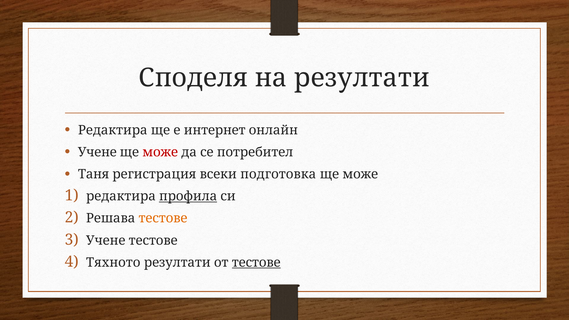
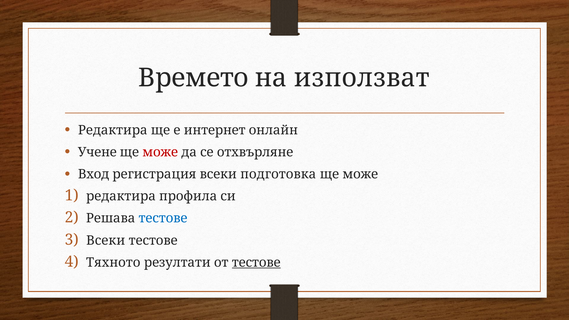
Споделя: Споделя -> Времето
на резултати: резултати -> използват
потребител: потребител -> отхвърляне
Таня: Таня -> Вход
профила underline: present -> none
тестове at (163, 218) colour: orange -> blue
Учене at (106, 240): Учене -> Всеки
